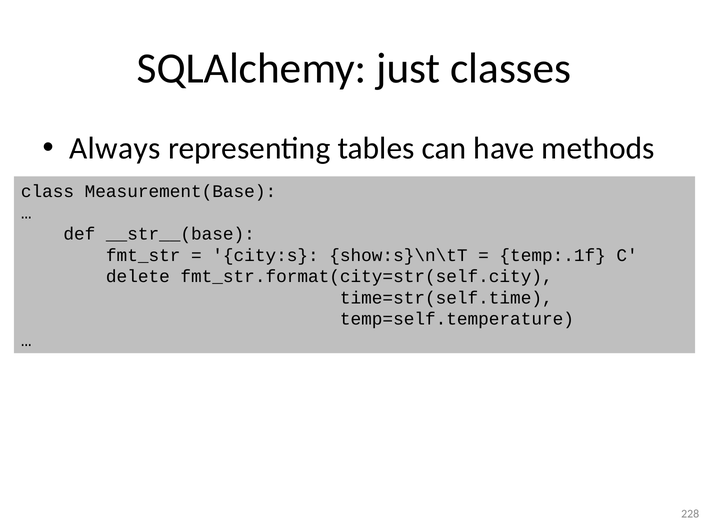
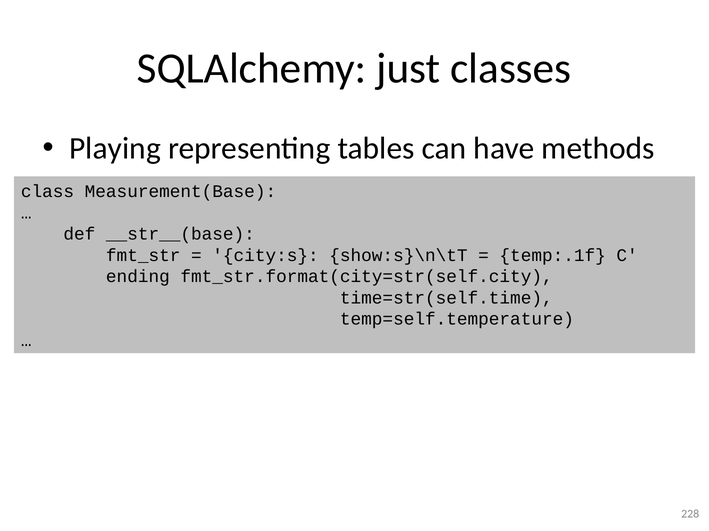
Always: Always -> Playing
delete: delete -> ending
